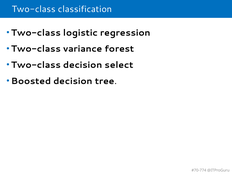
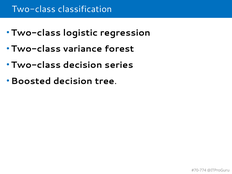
select: select -> series
